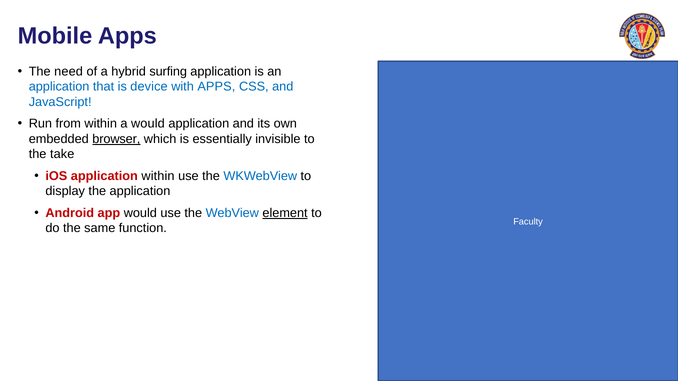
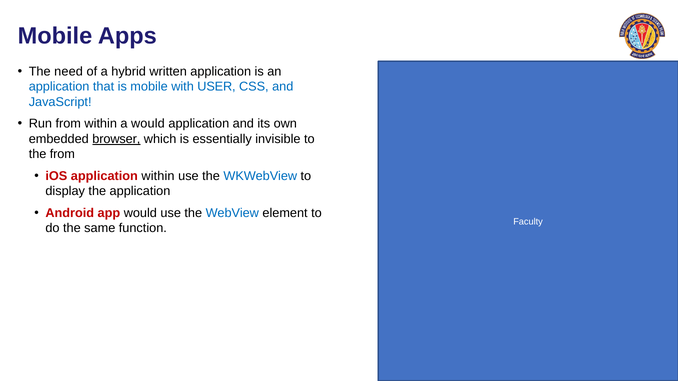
surfing: surfing -> written
is device: device -> mobile
with APPS: APPS -> USER
the take: take -> from
element underline: present -> none
